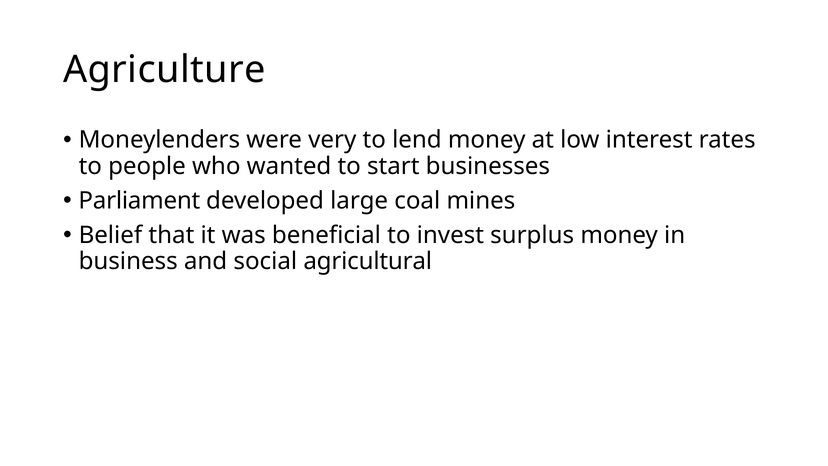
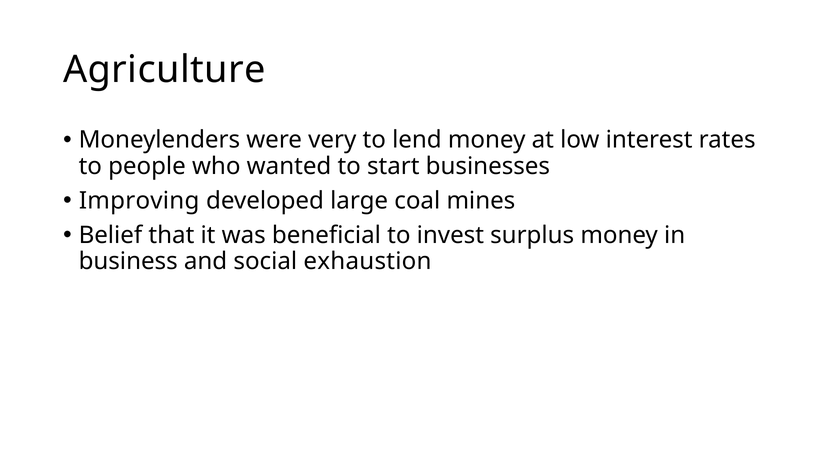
Parliament: Parliament -> Improving
agricultural: agricultural -> exhaustion
